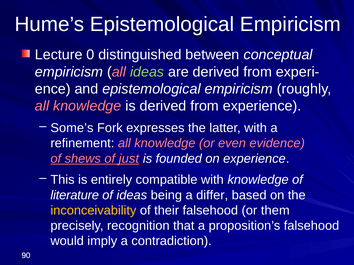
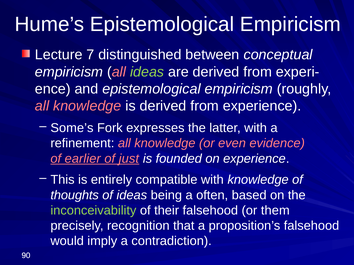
0: 0 -> 7
shews: shews -> earlier
literature: literature -> thoughts
differ: differ -> often
inconceivability colour: yellow -> light green
